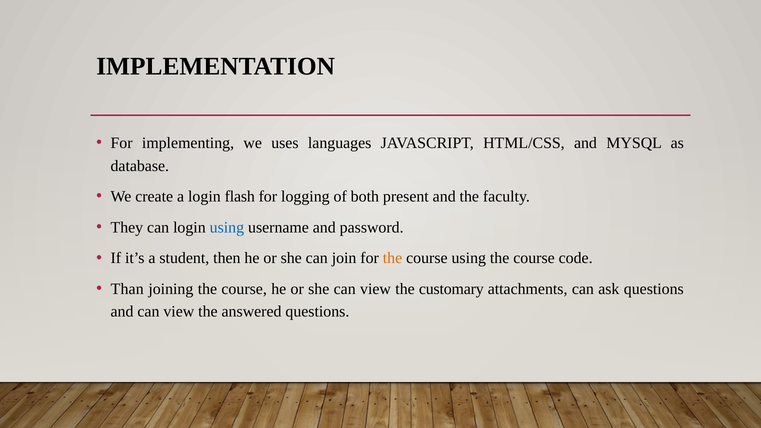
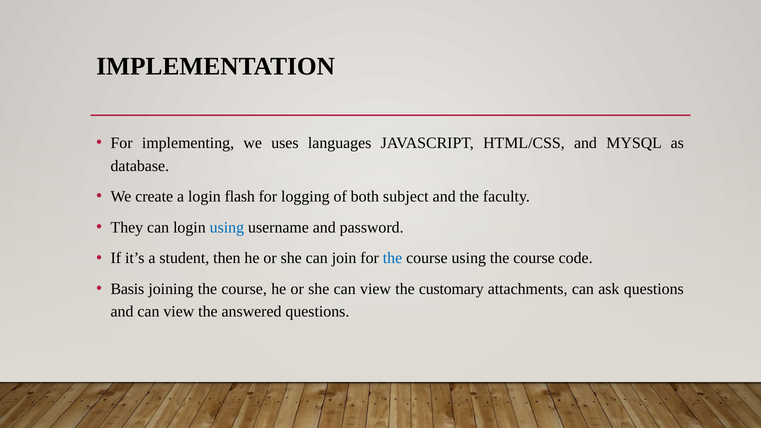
present: present -> subject
the at (393, 258) colour: orange -> blue
Than: Than -> Basis
